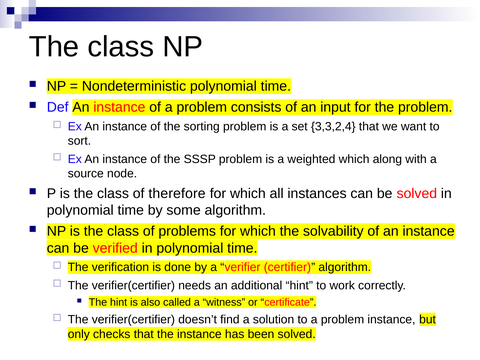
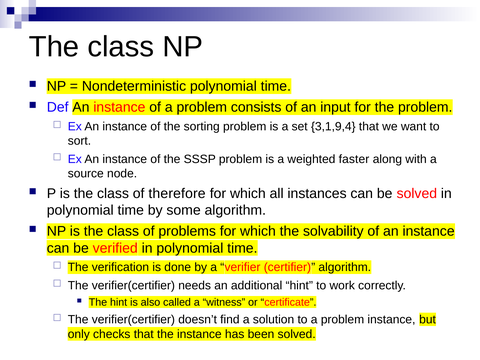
3,3,2,4: 3,3,2,4 -> 3,1,9,4
weighted which: which -> faster
